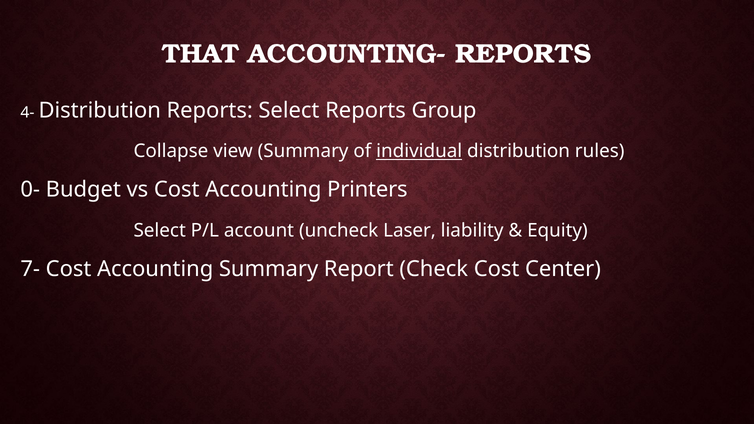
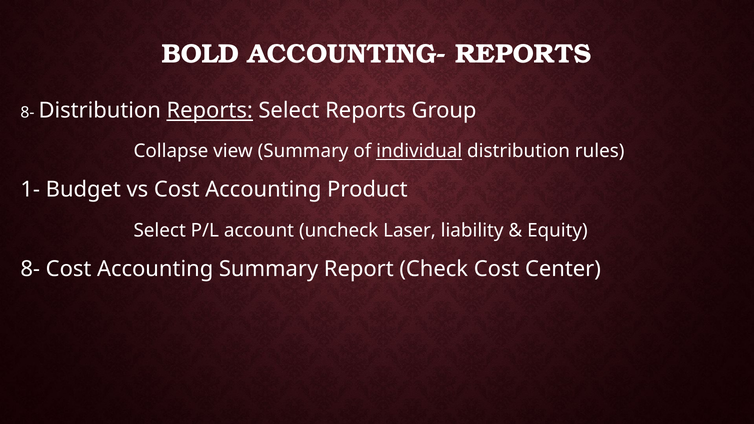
THAT: THAT -> BOLD
4- at (27, 113): 4- -> 8-
Reports at (210, 111) underline: none -> present
0-: 0- -> 1-
Printers: Printers -> Product
7- at (30, 269): 7- -> 8-
